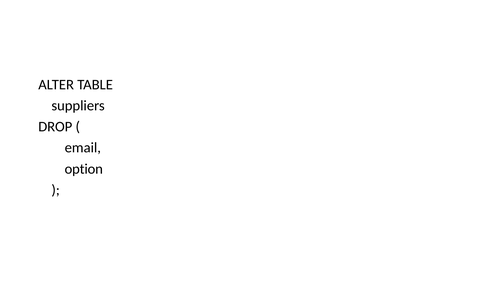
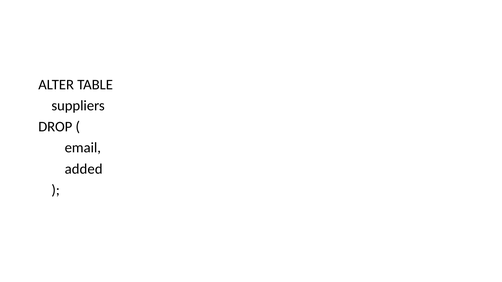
option: option -> added
